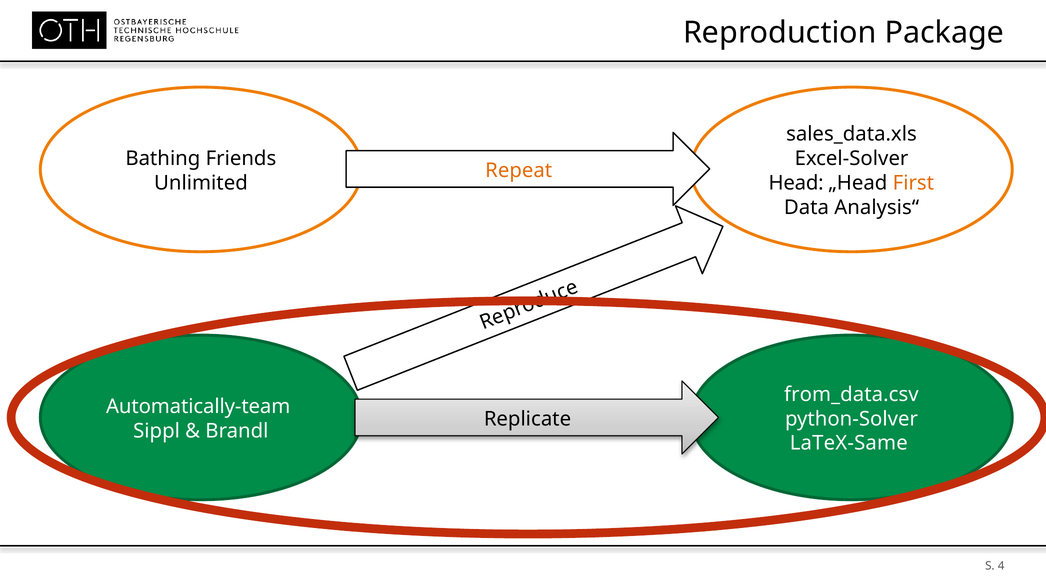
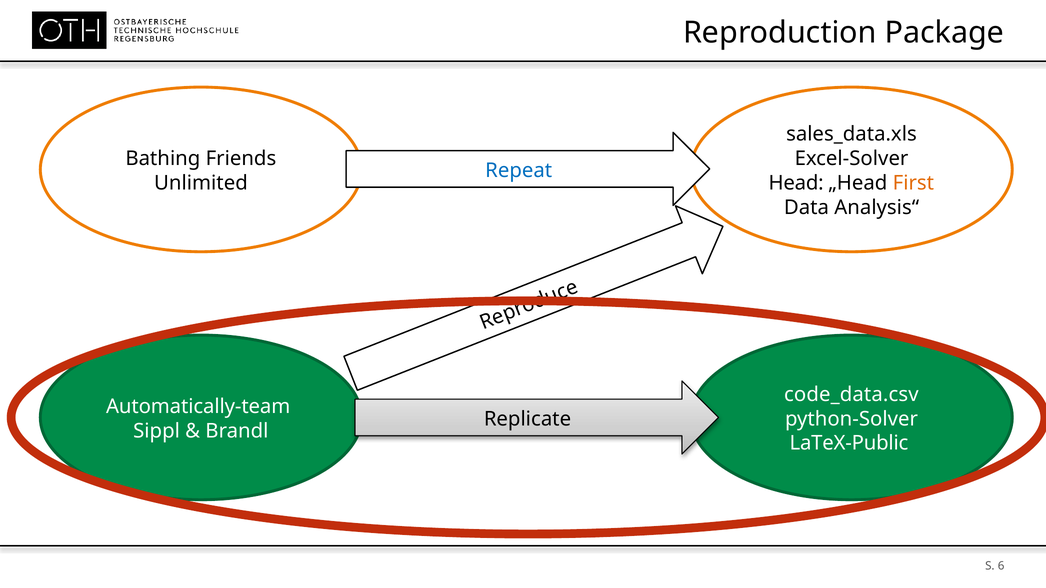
Repeat colour: orange -> blue
from_data.csv: from_data.csv -> code_data.csv
LaTeX-Same: LaTeX-Same -> LaTeX-Public
4: 4 -> 6
